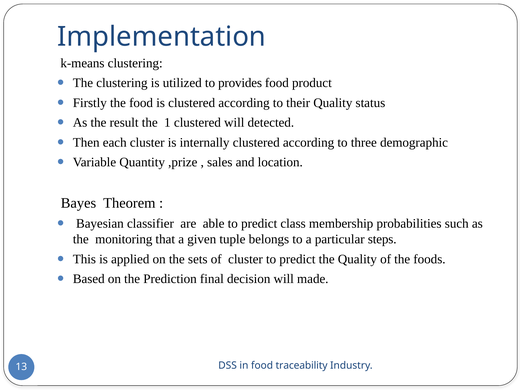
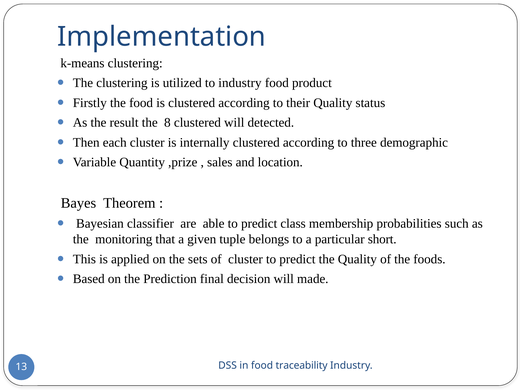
to provides: provides -> industry
1: 1 -> 8
steps: steps -> short
